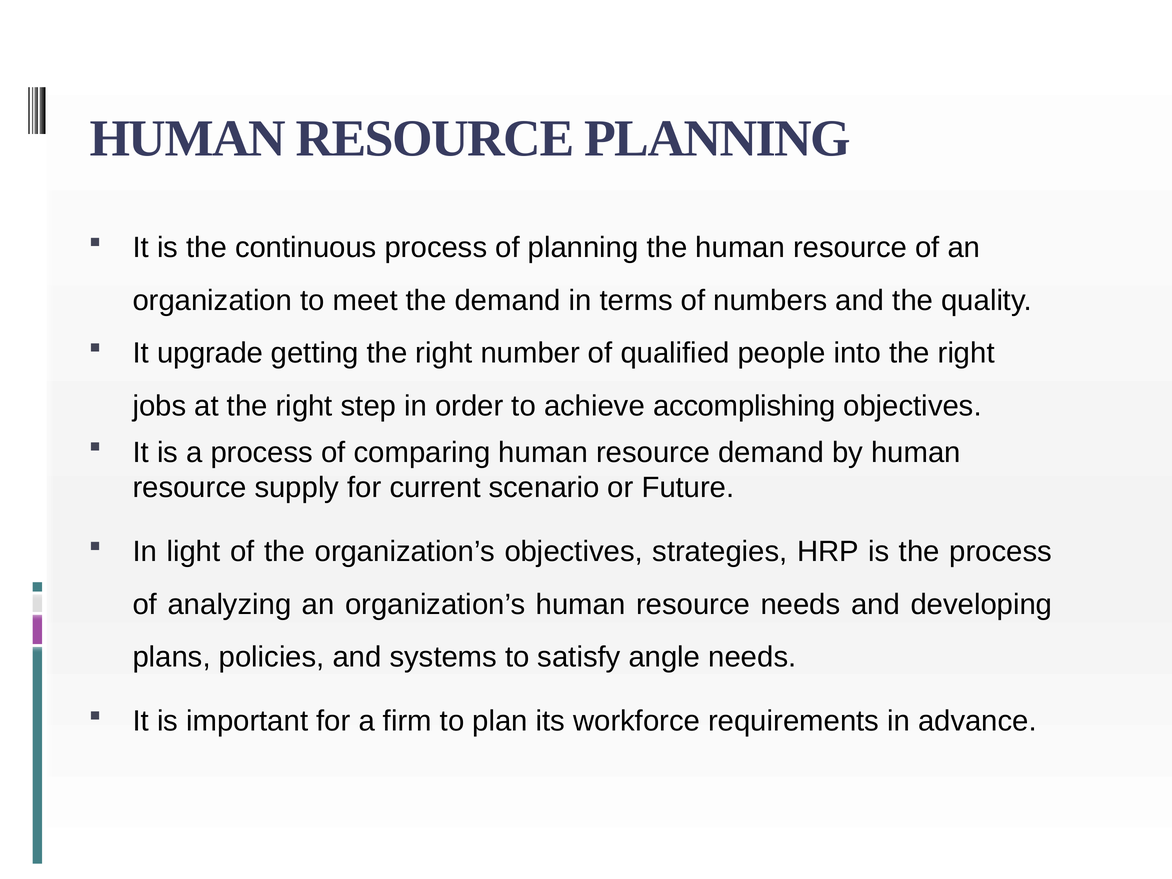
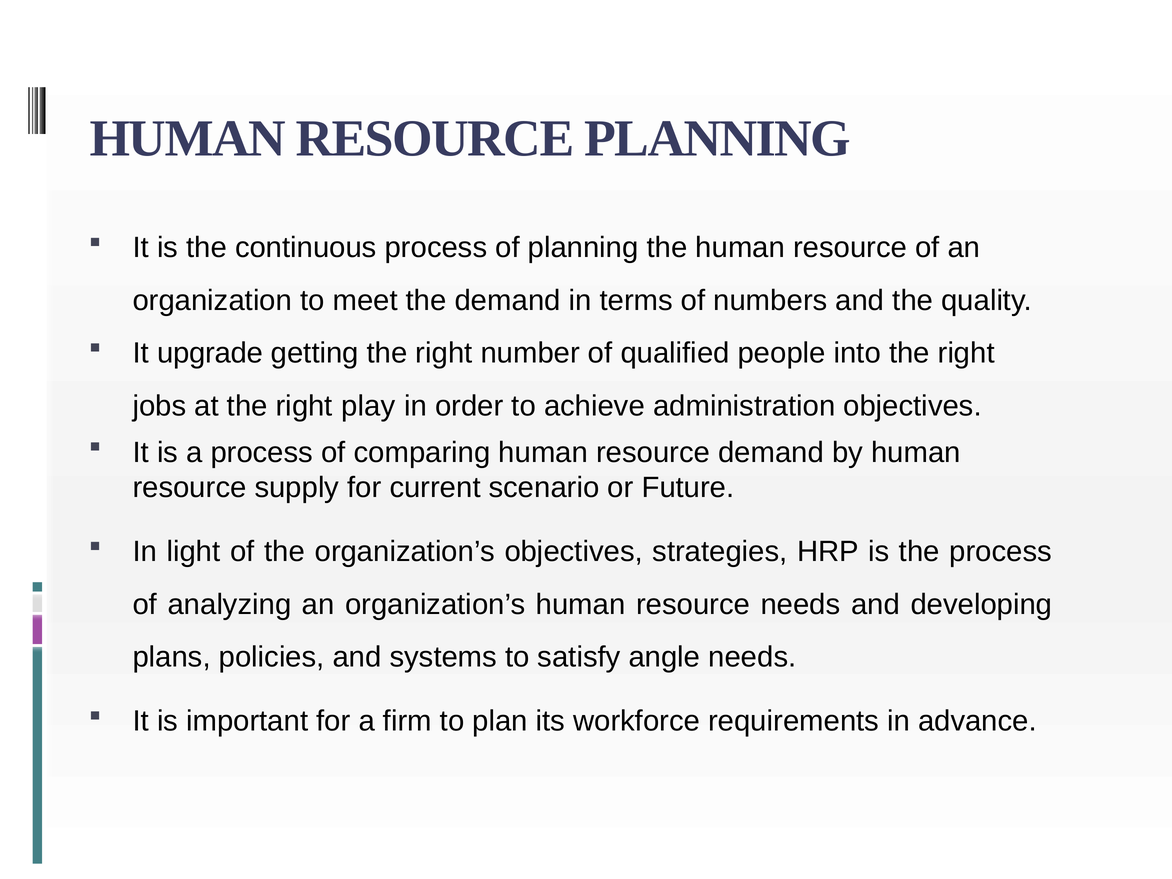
step: step -> play
accomplishing: accomplishing -> administration
